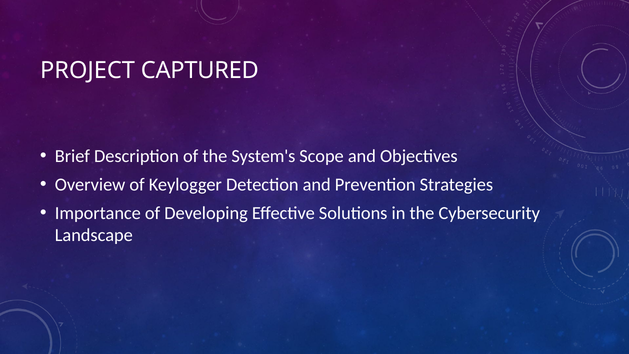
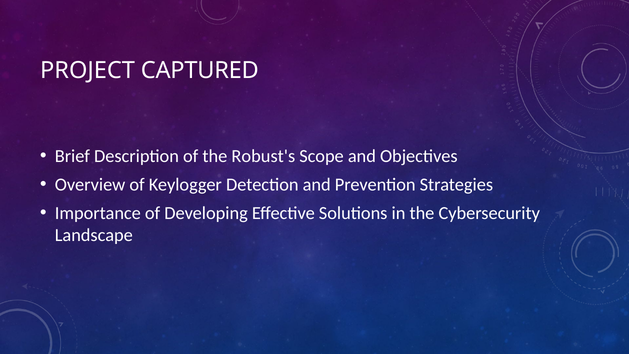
System's: System's -> Robust's
